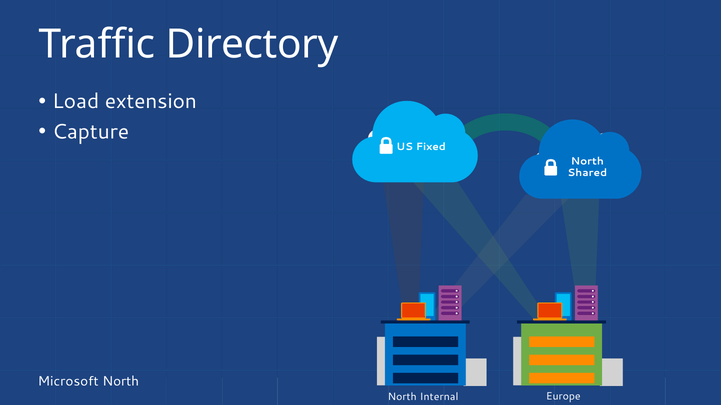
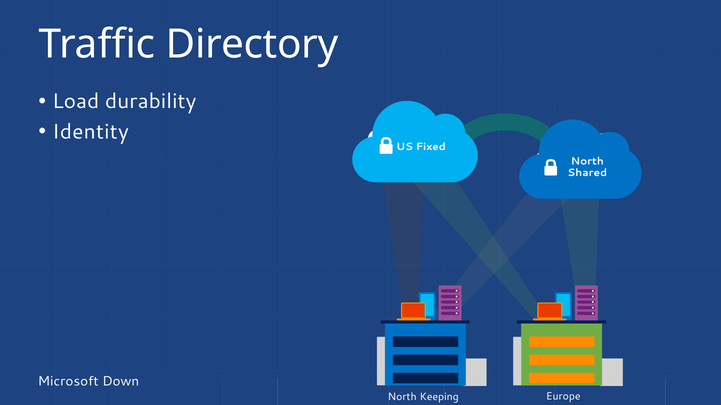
extension: extension -> durability
Capture: Capture -> Identity
Microsoft North: North -> Down
Internal: Internal -> Keeping
